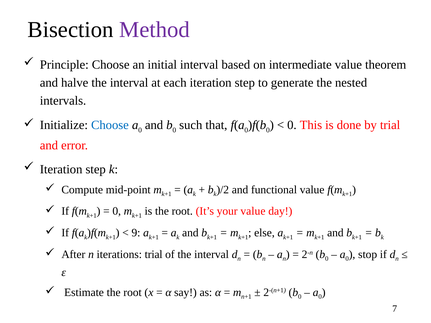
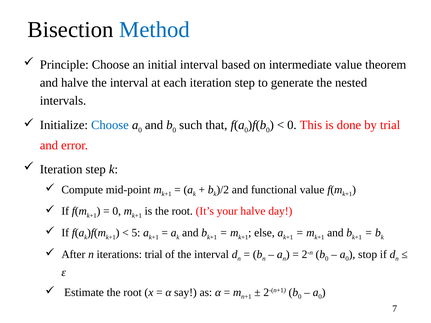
Method colour: purple -> blue
your value: value -> halve
9: 9 -> 5
